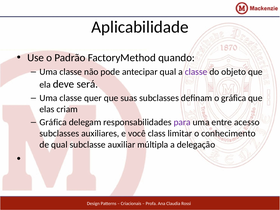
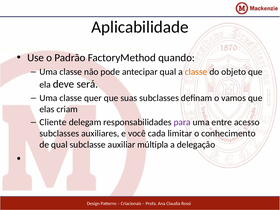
classe at (196, 72) colour: purple -> orange
o gráfica: gráfica -> vamos
Gráfica at (53, 122): Gráfica -> Cliente
class: class -> cada
